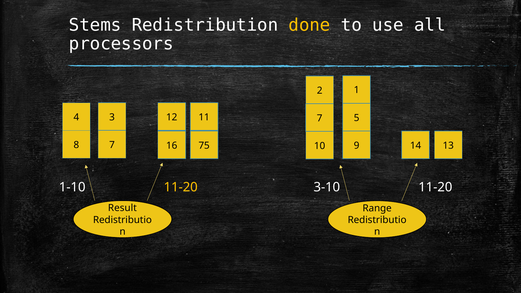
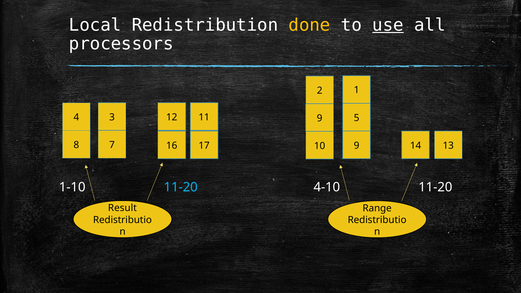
Stems: Stems -> Local
use underline: none -> present
4 7: 7 -> 9
75: 75 -> 17
11-20 at (181, 187) colour: yellow -> light blue
3-10: 3-10 -> 4-10
